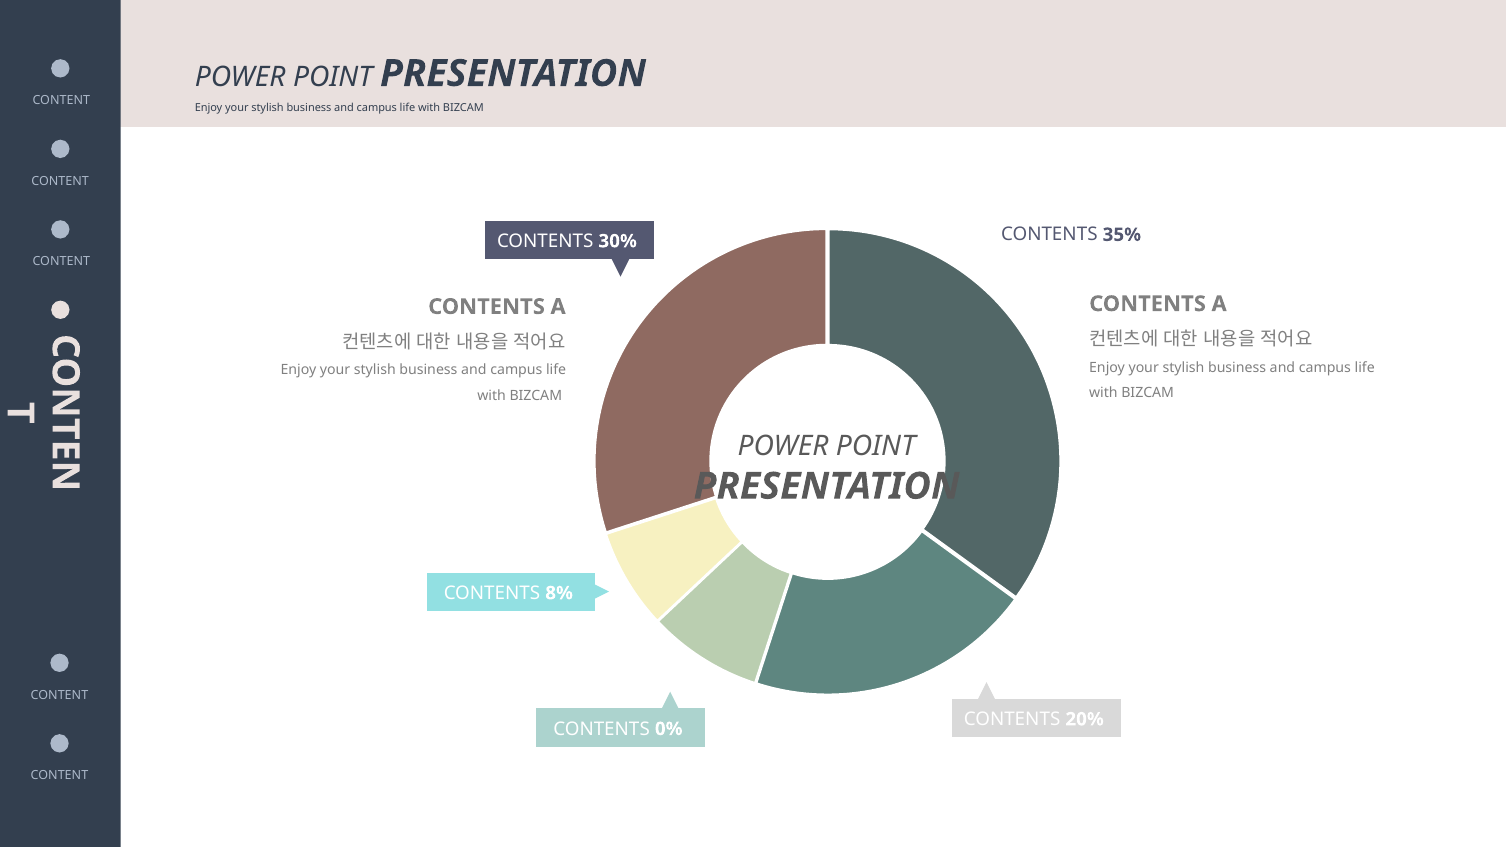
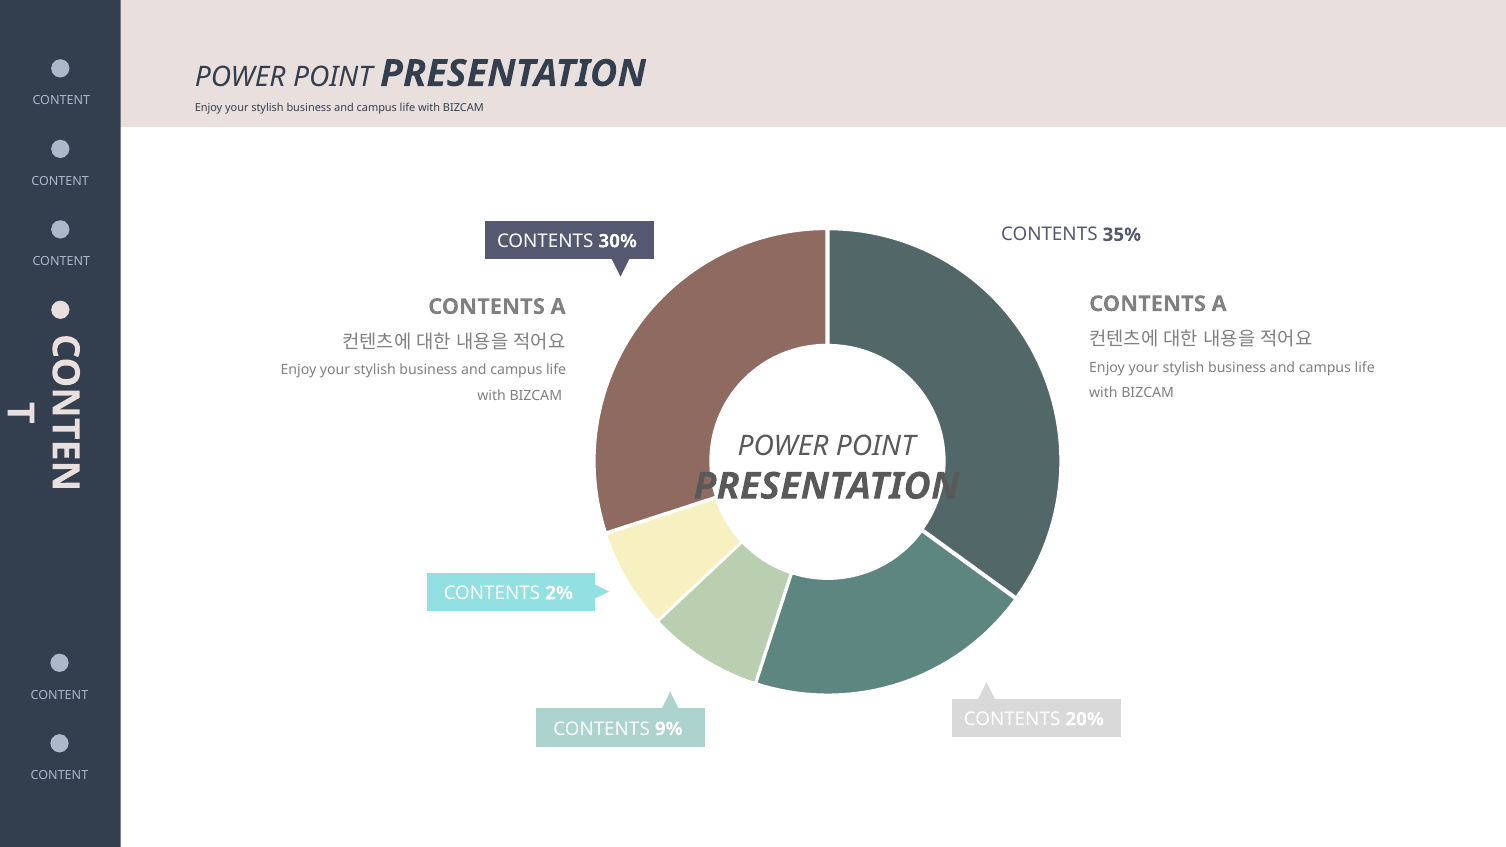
8%: 8% -> 2%
0%: 0% -> 9%
